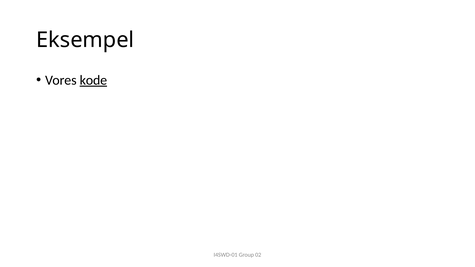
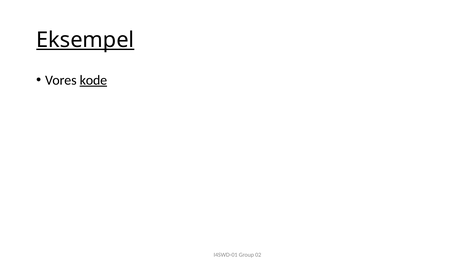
Eksempel underline: none -> present
